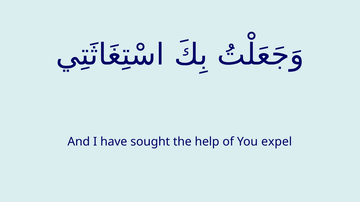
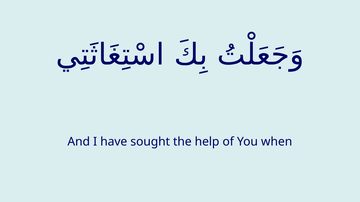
expel: expel -> when
